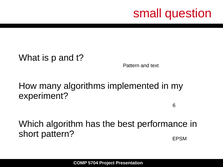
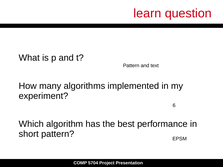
small: small -> learn
